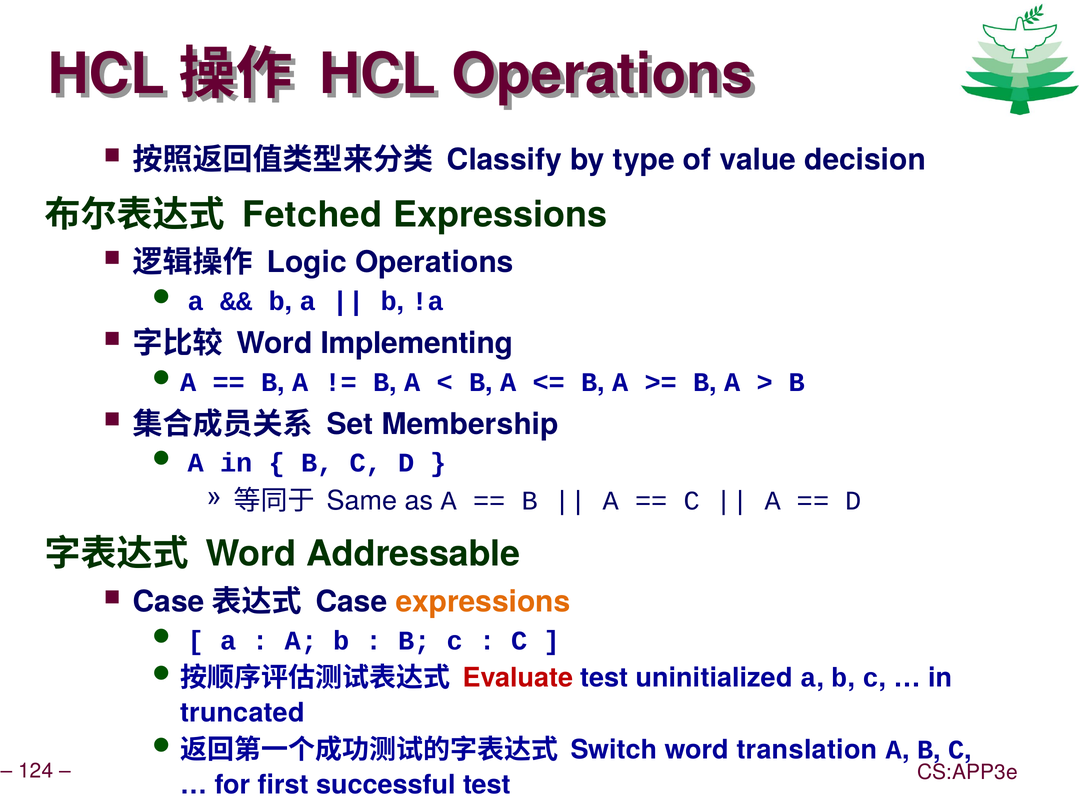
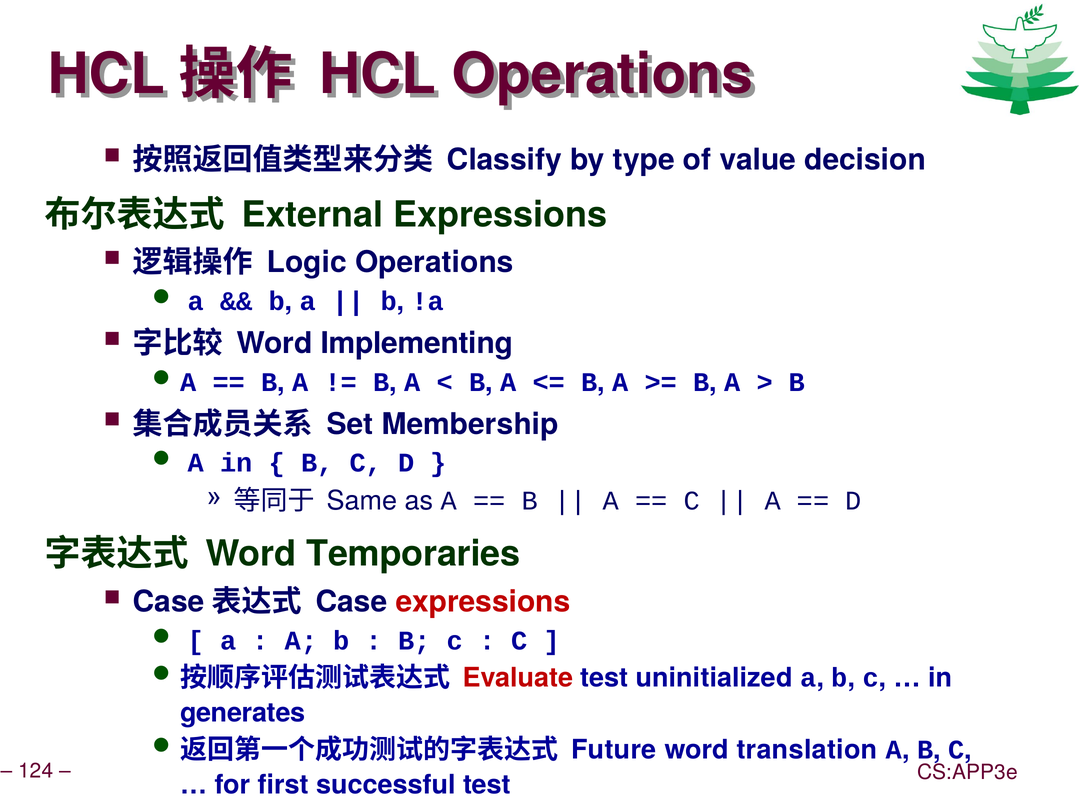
Fetched: Fetched -> External
Addressable: Addressable -> Temporaries
expressions at (483, 602) colour: orange -> red
truncated: truncated -> generates
Switch: Switch -> Future
